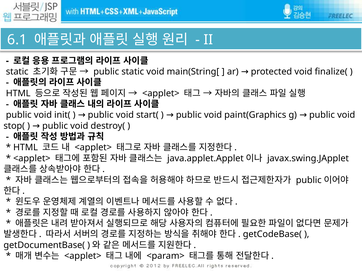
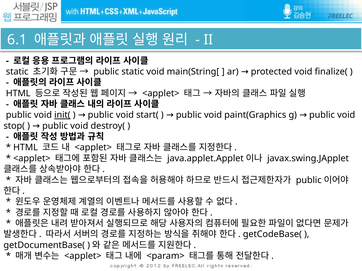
init( underline: none -> present
